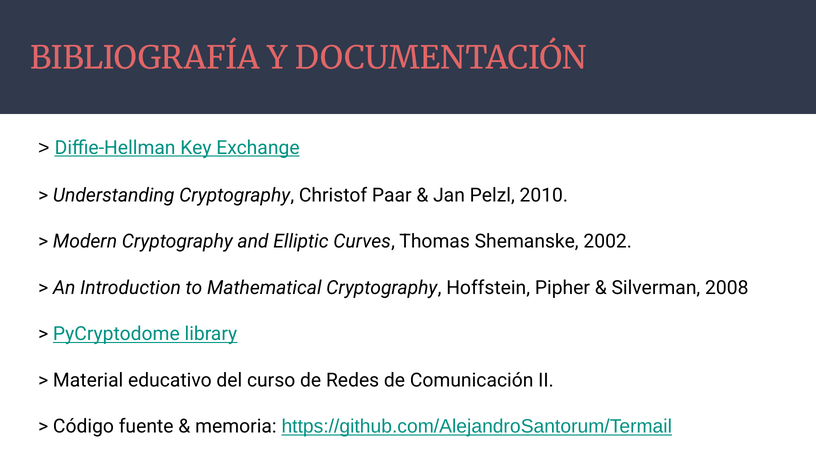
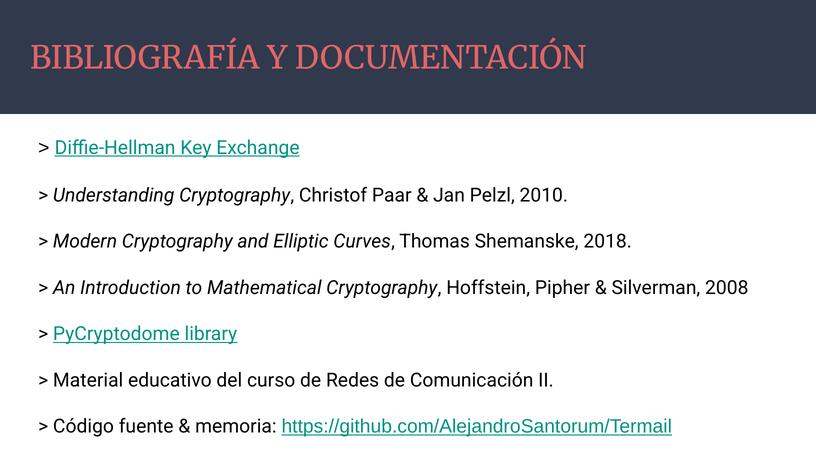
2002: 2002 -> 2018
